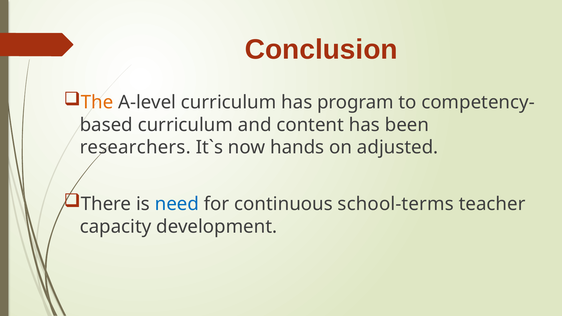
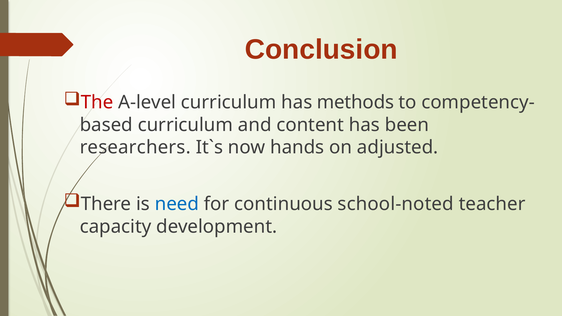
The colour: orange -> red
program: program -> methods
school-terms: school-terms -> school-noted
